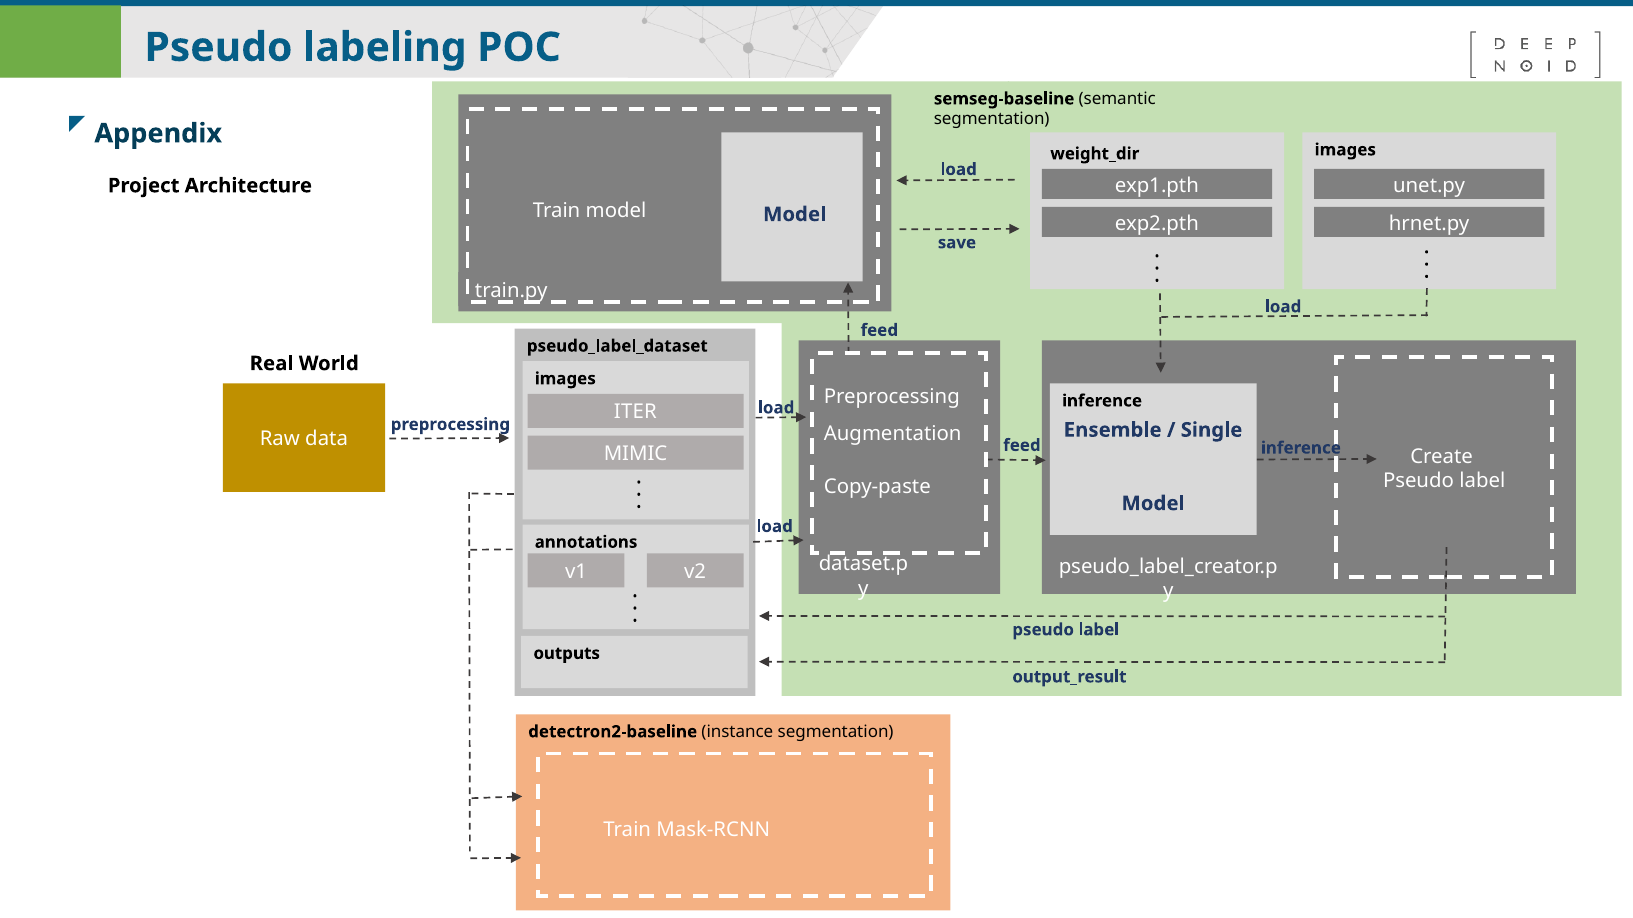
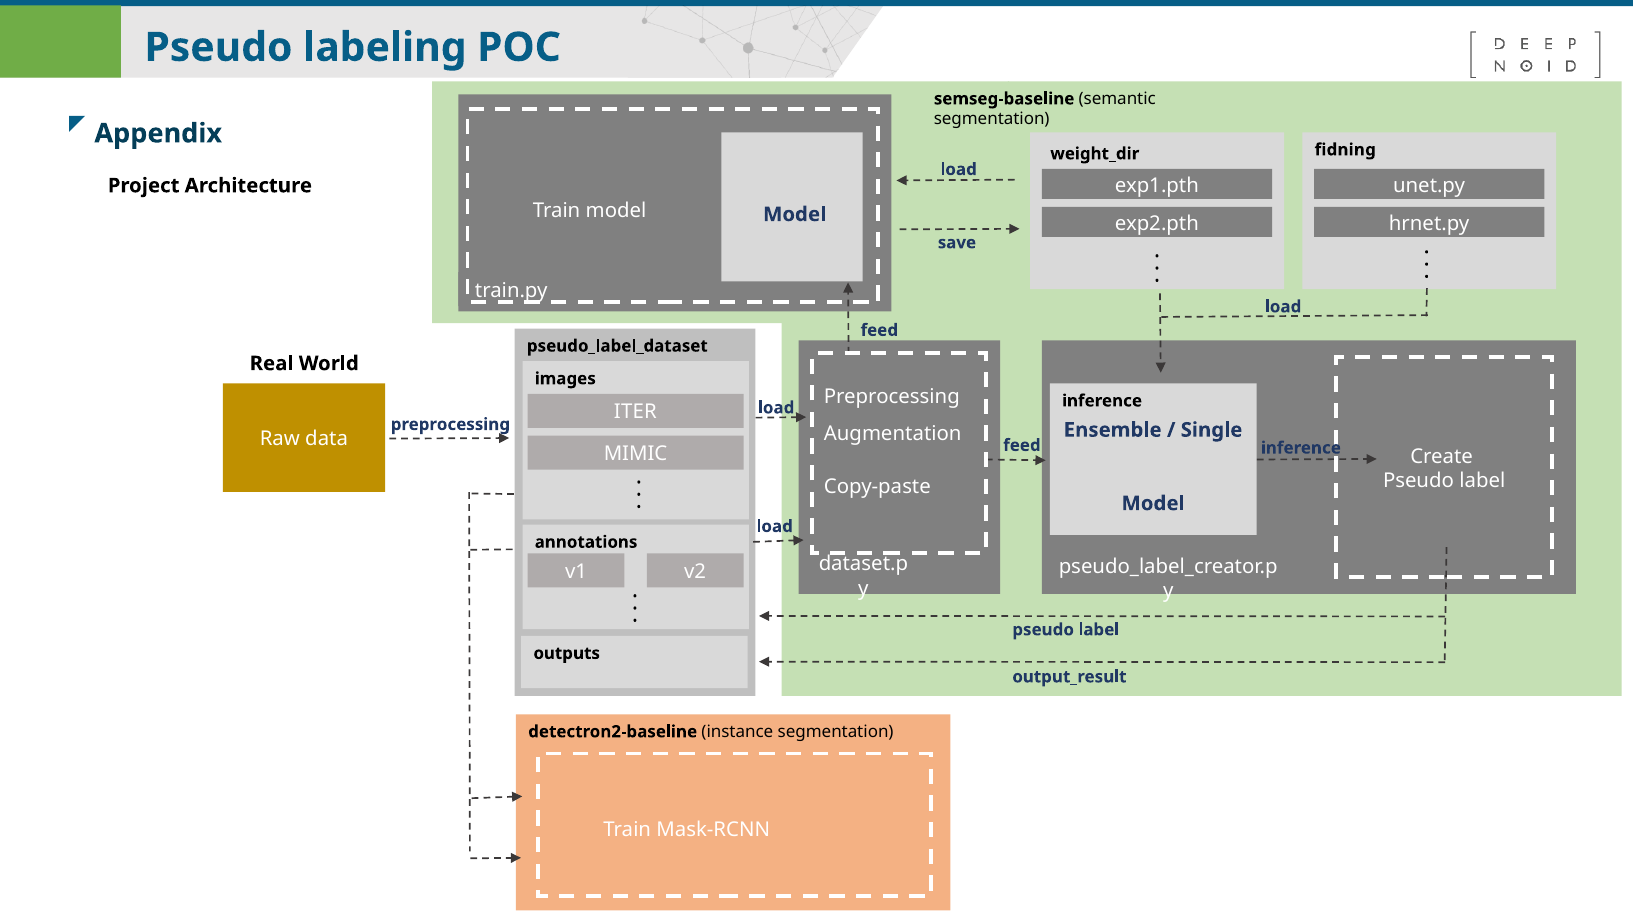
images at (1345, 150): images -> fidning
